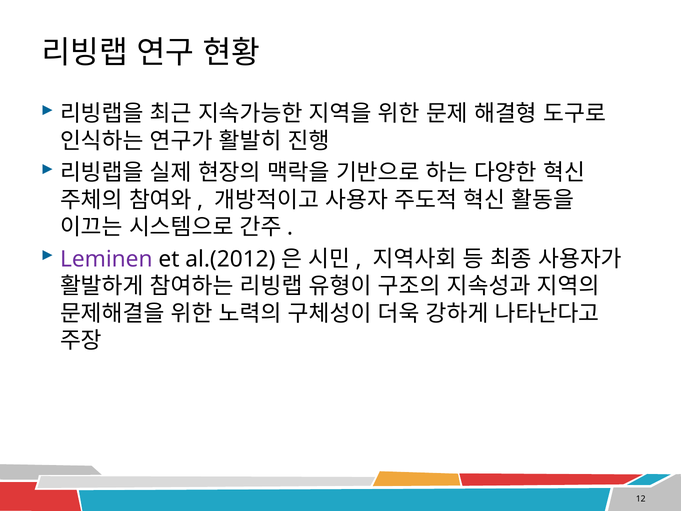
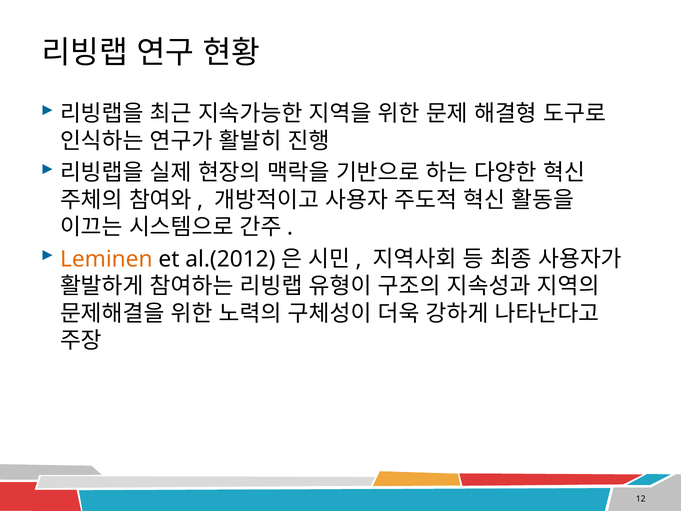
Leminen colour: purple -> orange
